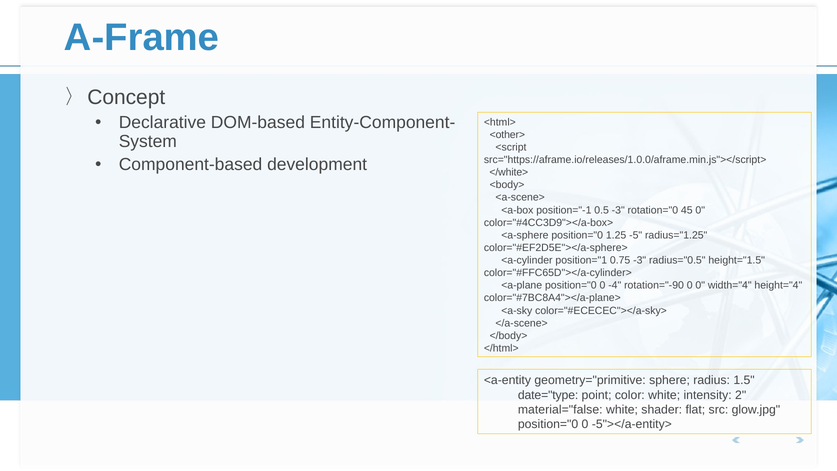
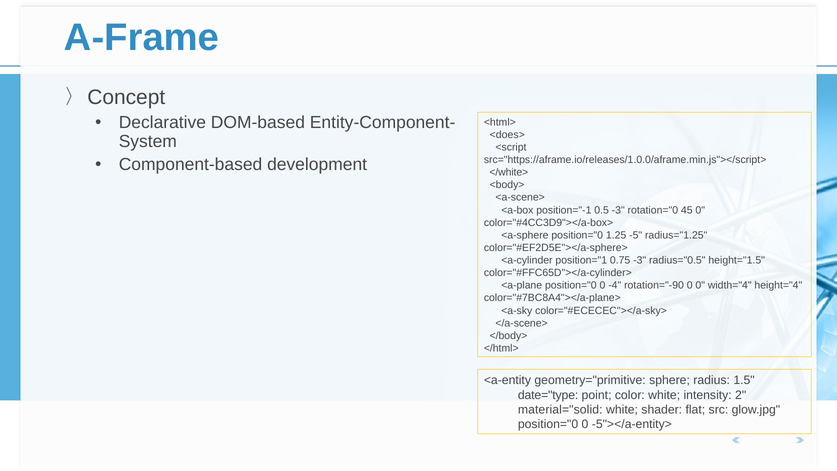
<other>: <other> -> <does>
material="false: material="false -> material="solid
